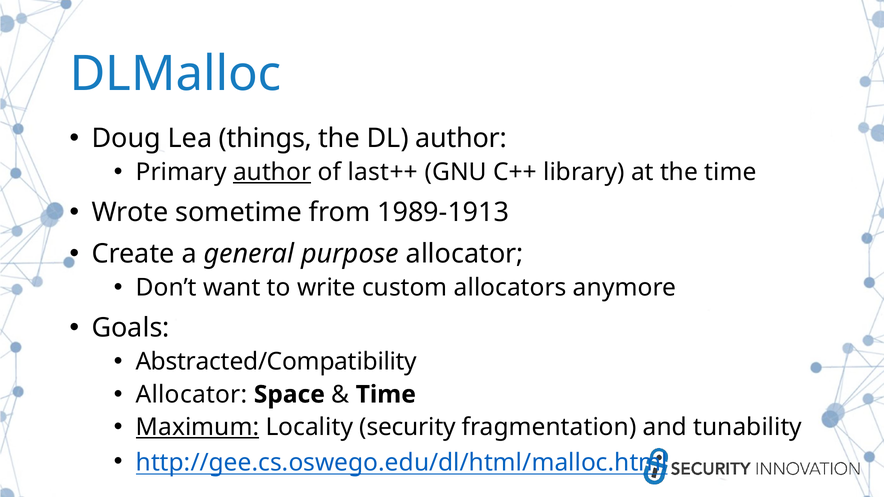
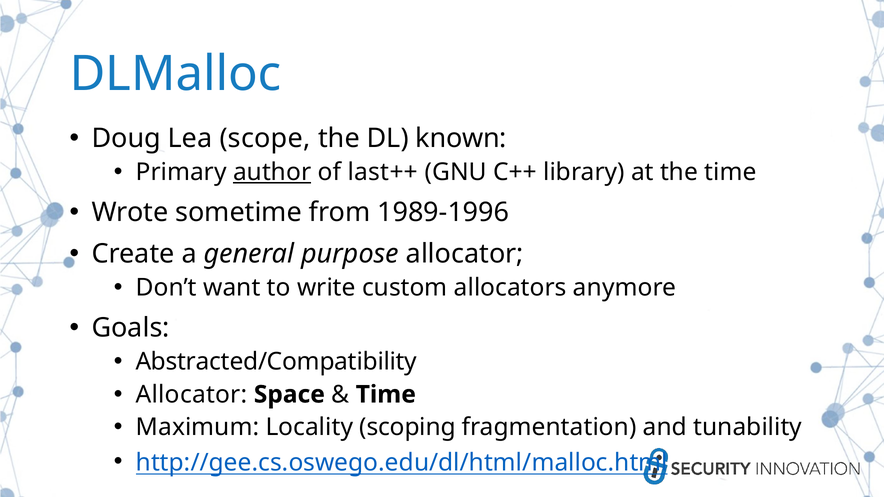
things: things -> scope
DL author: author -> known
1989-1913: 1989-1913 -> 1989-1996
Maximum underline: present -> none
security: security -> scoping
